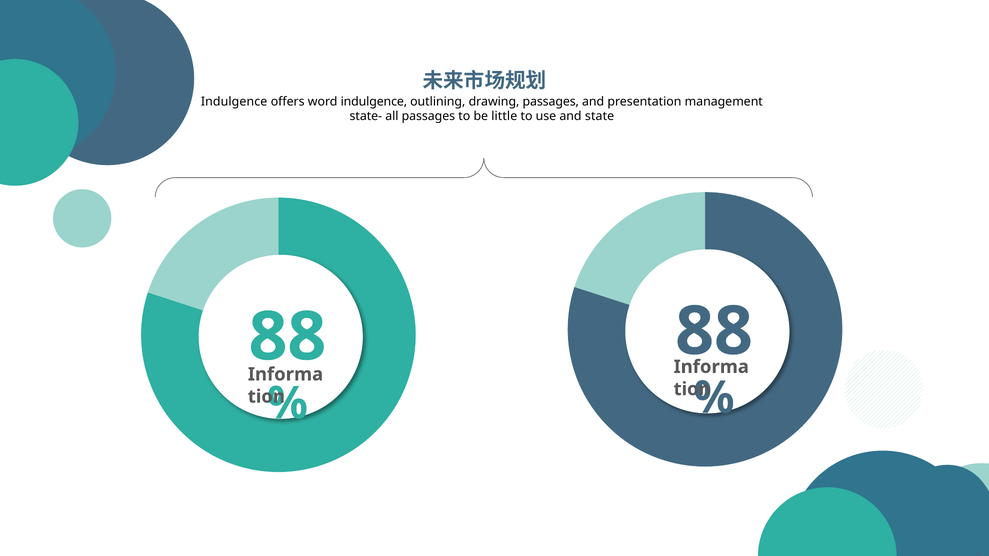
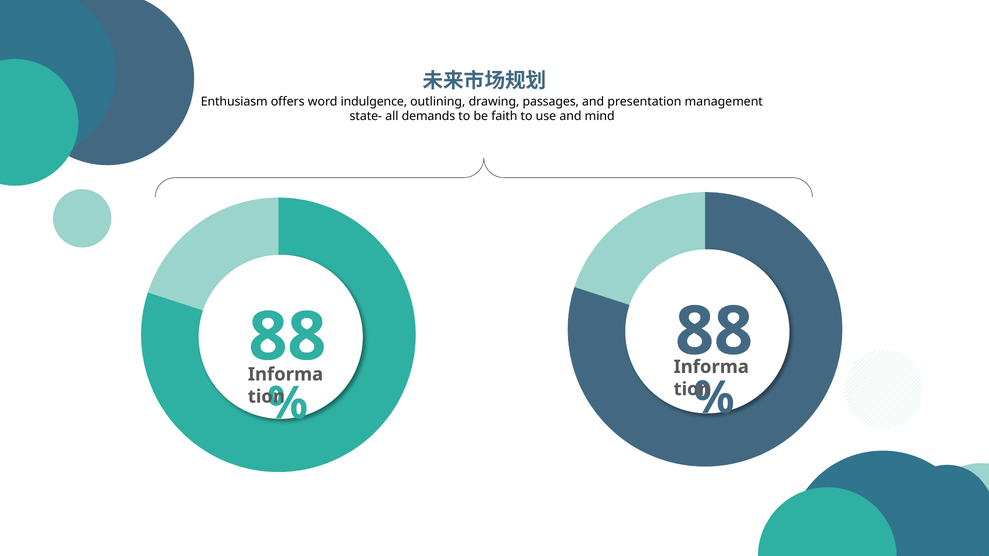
Indulgence at (234, 102): Indulgence -> Enthusiasm
all passages: passages -> demands
little: little -> faith
state: state -> mind
